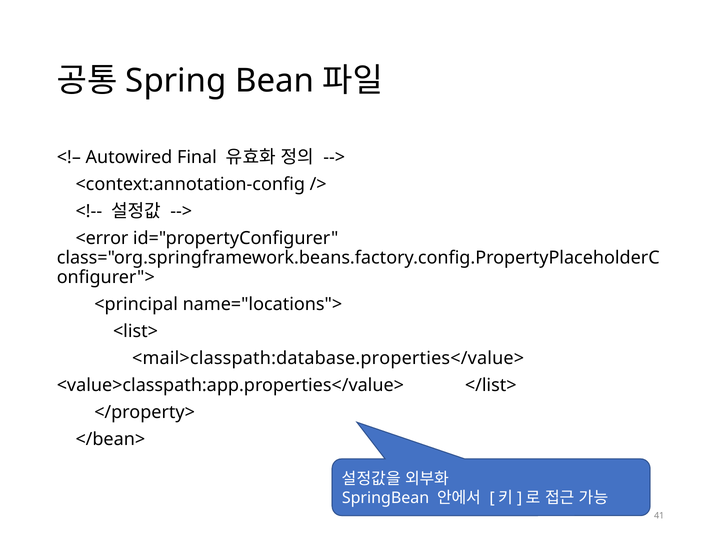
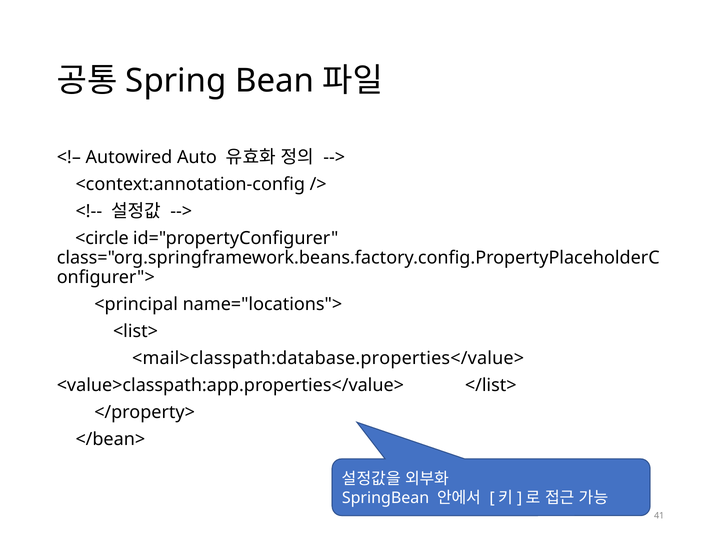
Final: Final -> Auto
<error: <error -> <circle
